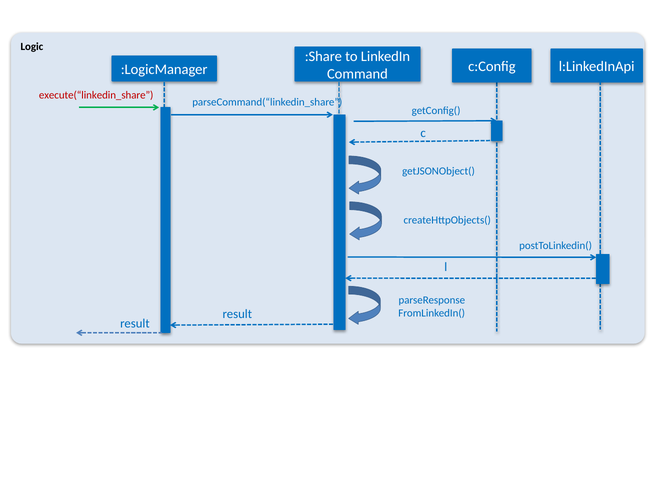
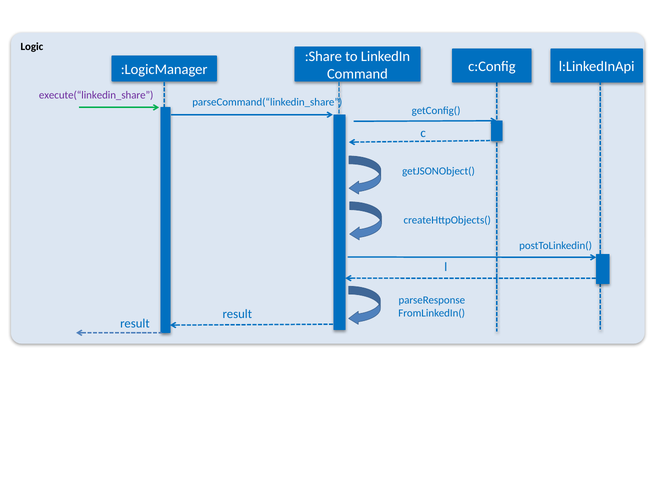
execute(“linkedin_share colour: red -> purple
